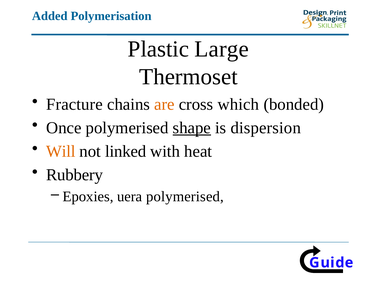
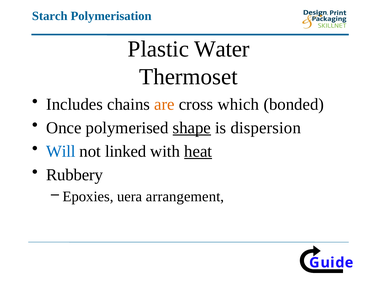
Added: Added -> Starch
Large: Large -> Water
Fracture: Fracture -> Includes
Will colour: orange -> blue
heat underline: none -> present
uera polymerised: polymerised -> arrangement
